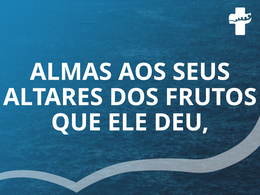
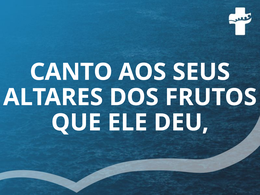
ALMAS: ALMAS -> CANTO
